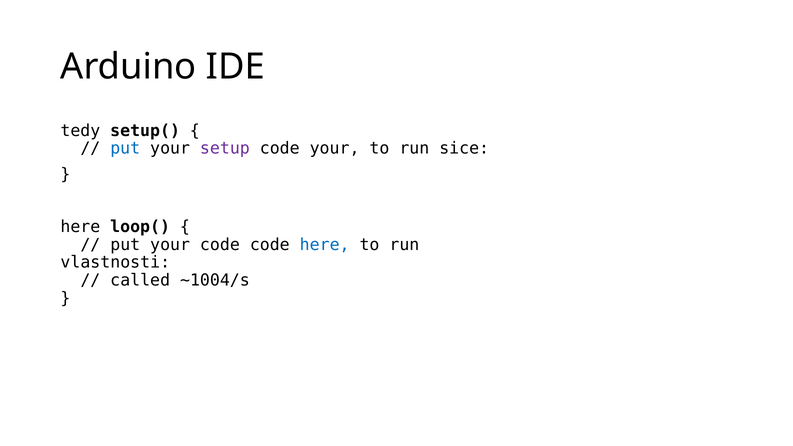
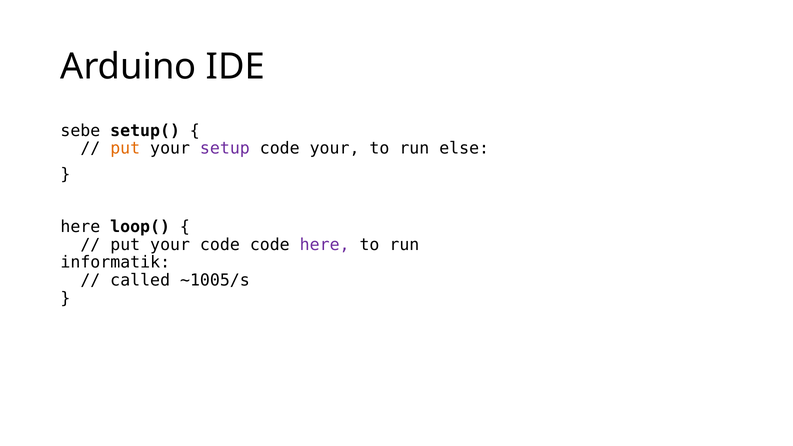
tedy: tedy -> sebe
put at (125, 148) colour: blue -> orange
sice: sice -> else
here at (325, 245) colour: blue -> purple
vlastnosti: vlastnosti -> informatik
~1004/s: ~1004/s -> ~1005/s
